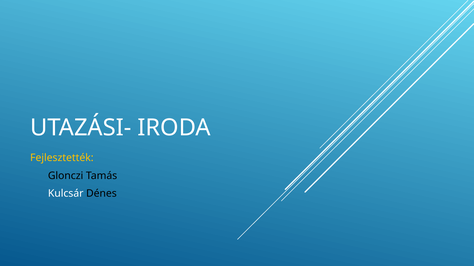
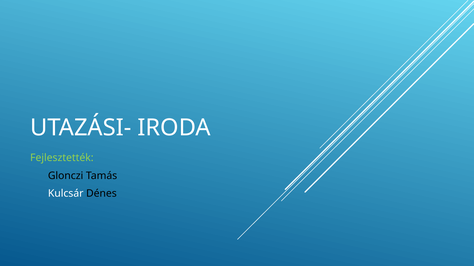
Fejlesztették colour: yellow -> light green
